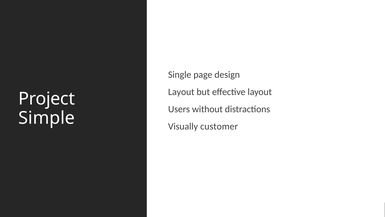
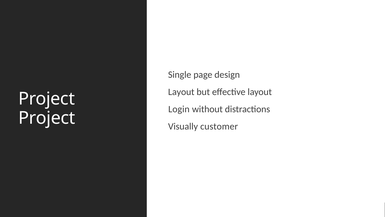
Users: Users -> Login
Simple at (47, 118): Simple -> Project
